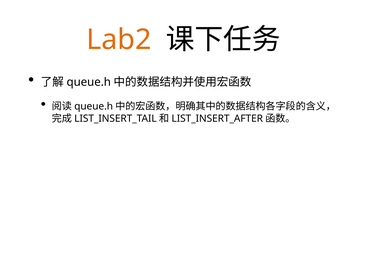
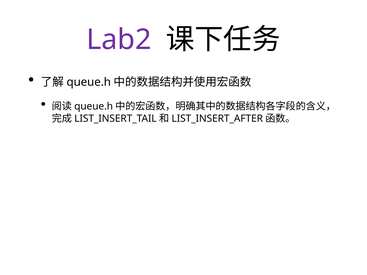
Lab2 colour: orange -> purple
